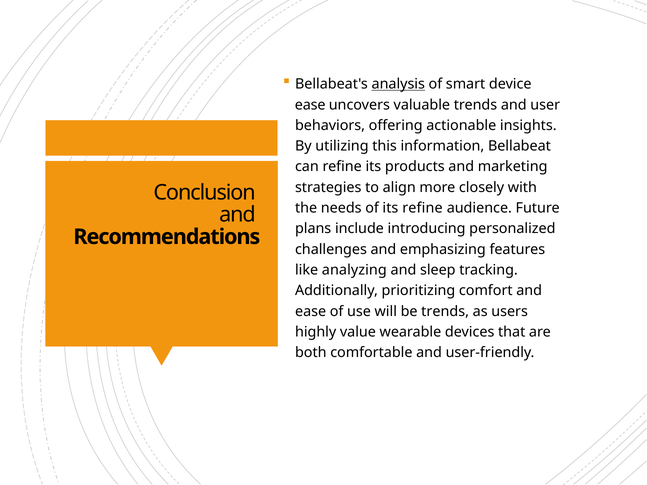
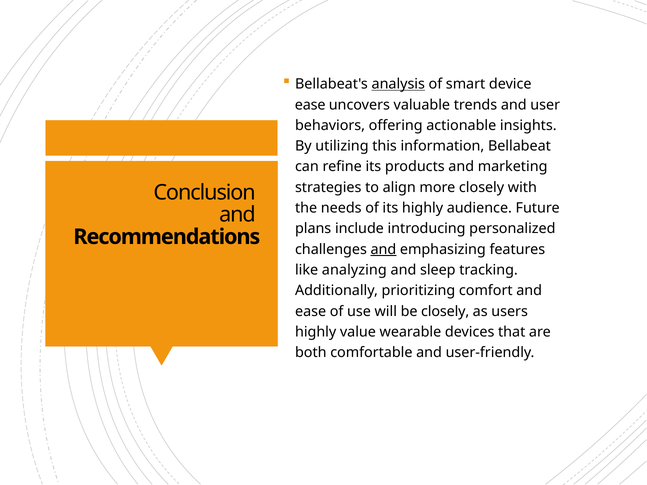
its refine: refine -> highly
and at (383, 249) underline: none -> present
be trends: trends -> closely
